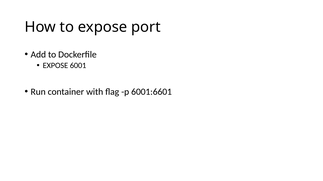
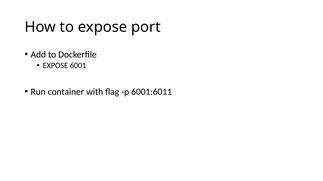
6001:6601: 6001:6601 -> 6001:6011
